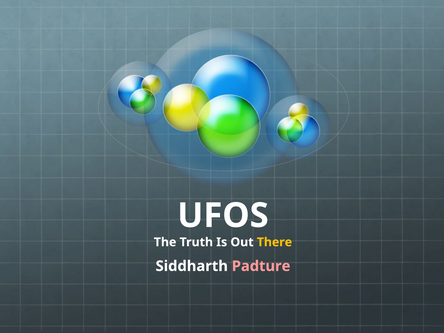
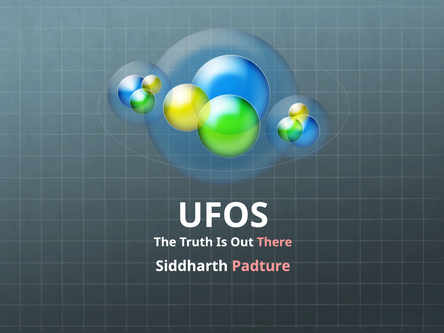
There colour: yellow -> pink
